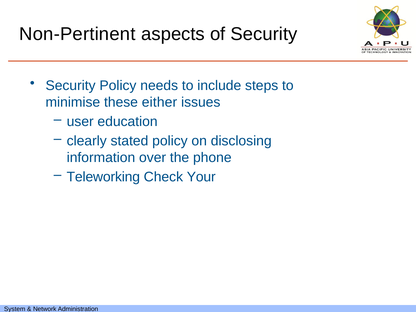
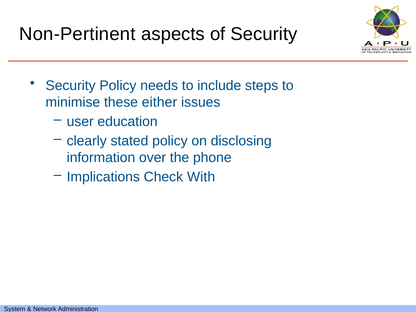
Teleworking: Teleworking -> Implications
Your: Your -> With
